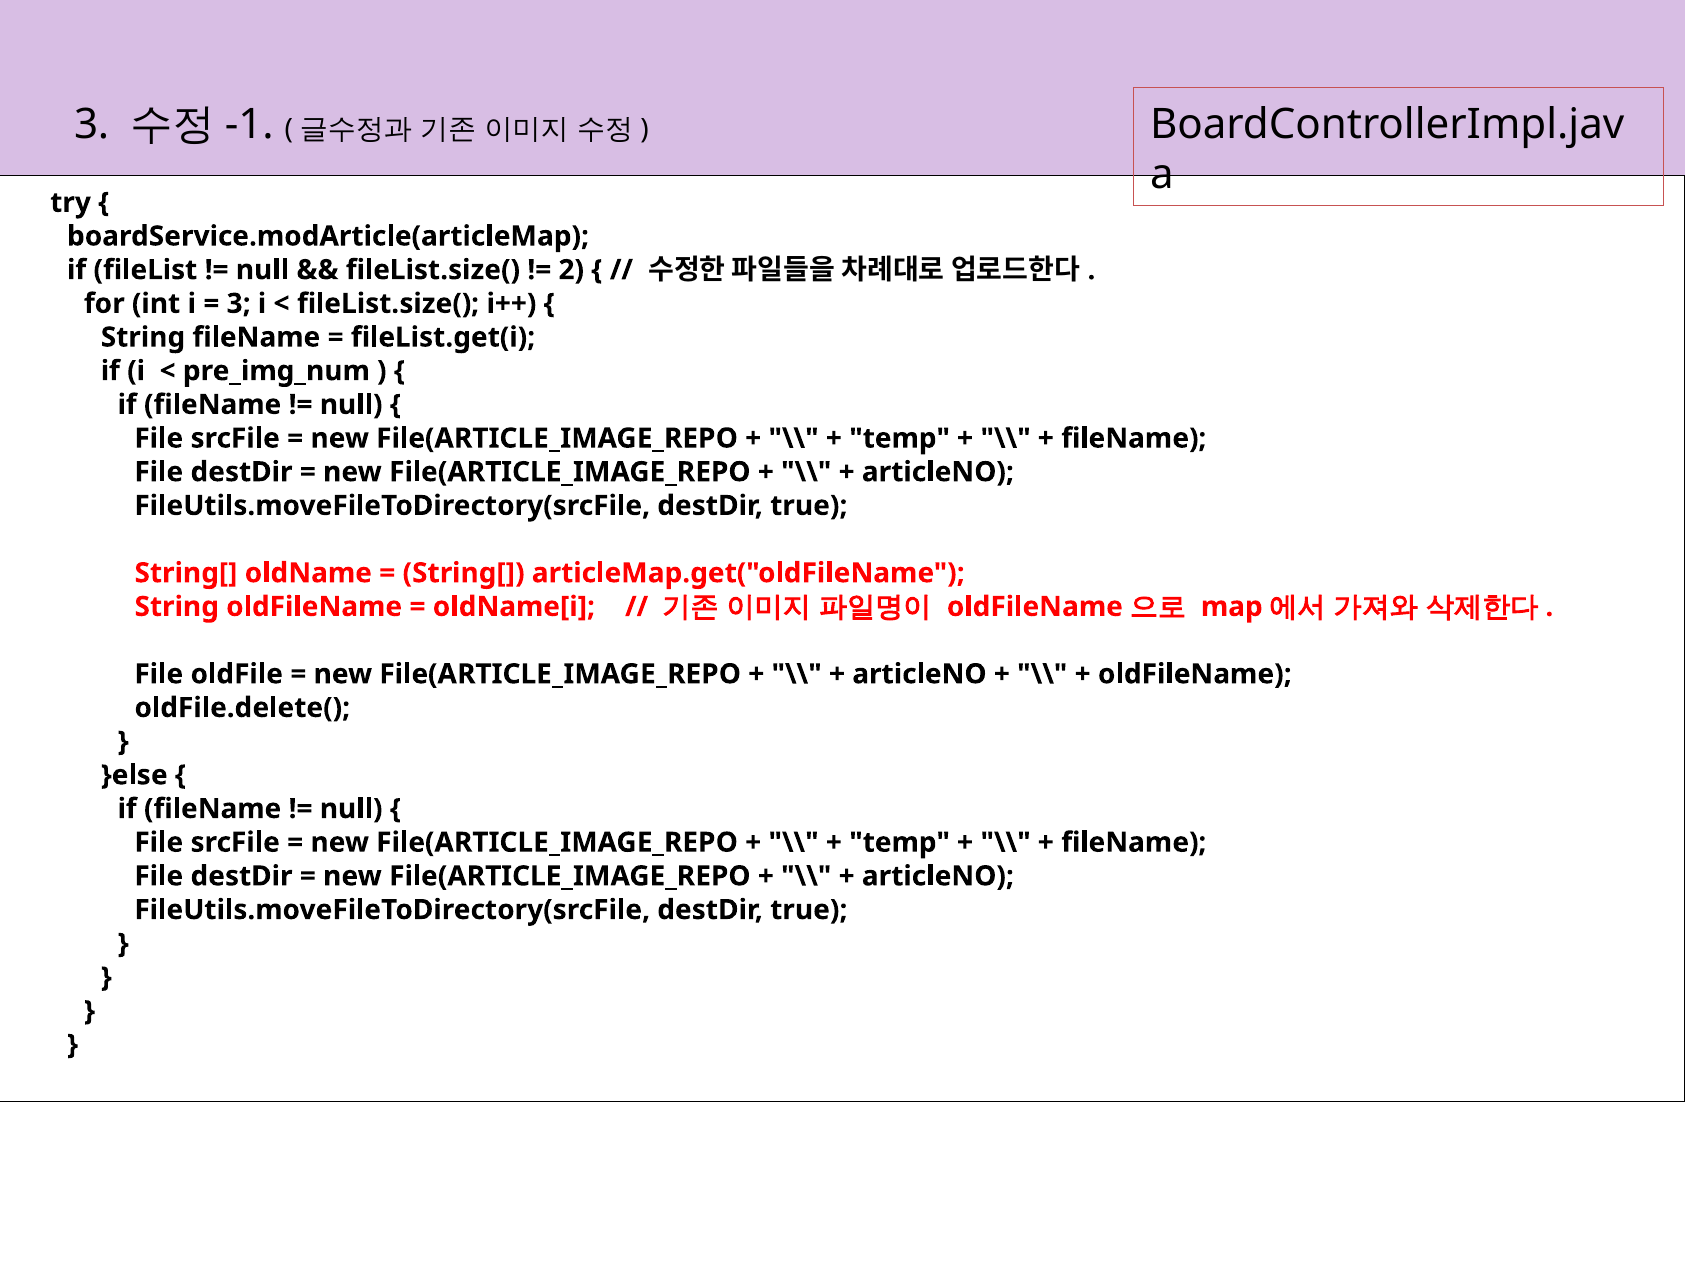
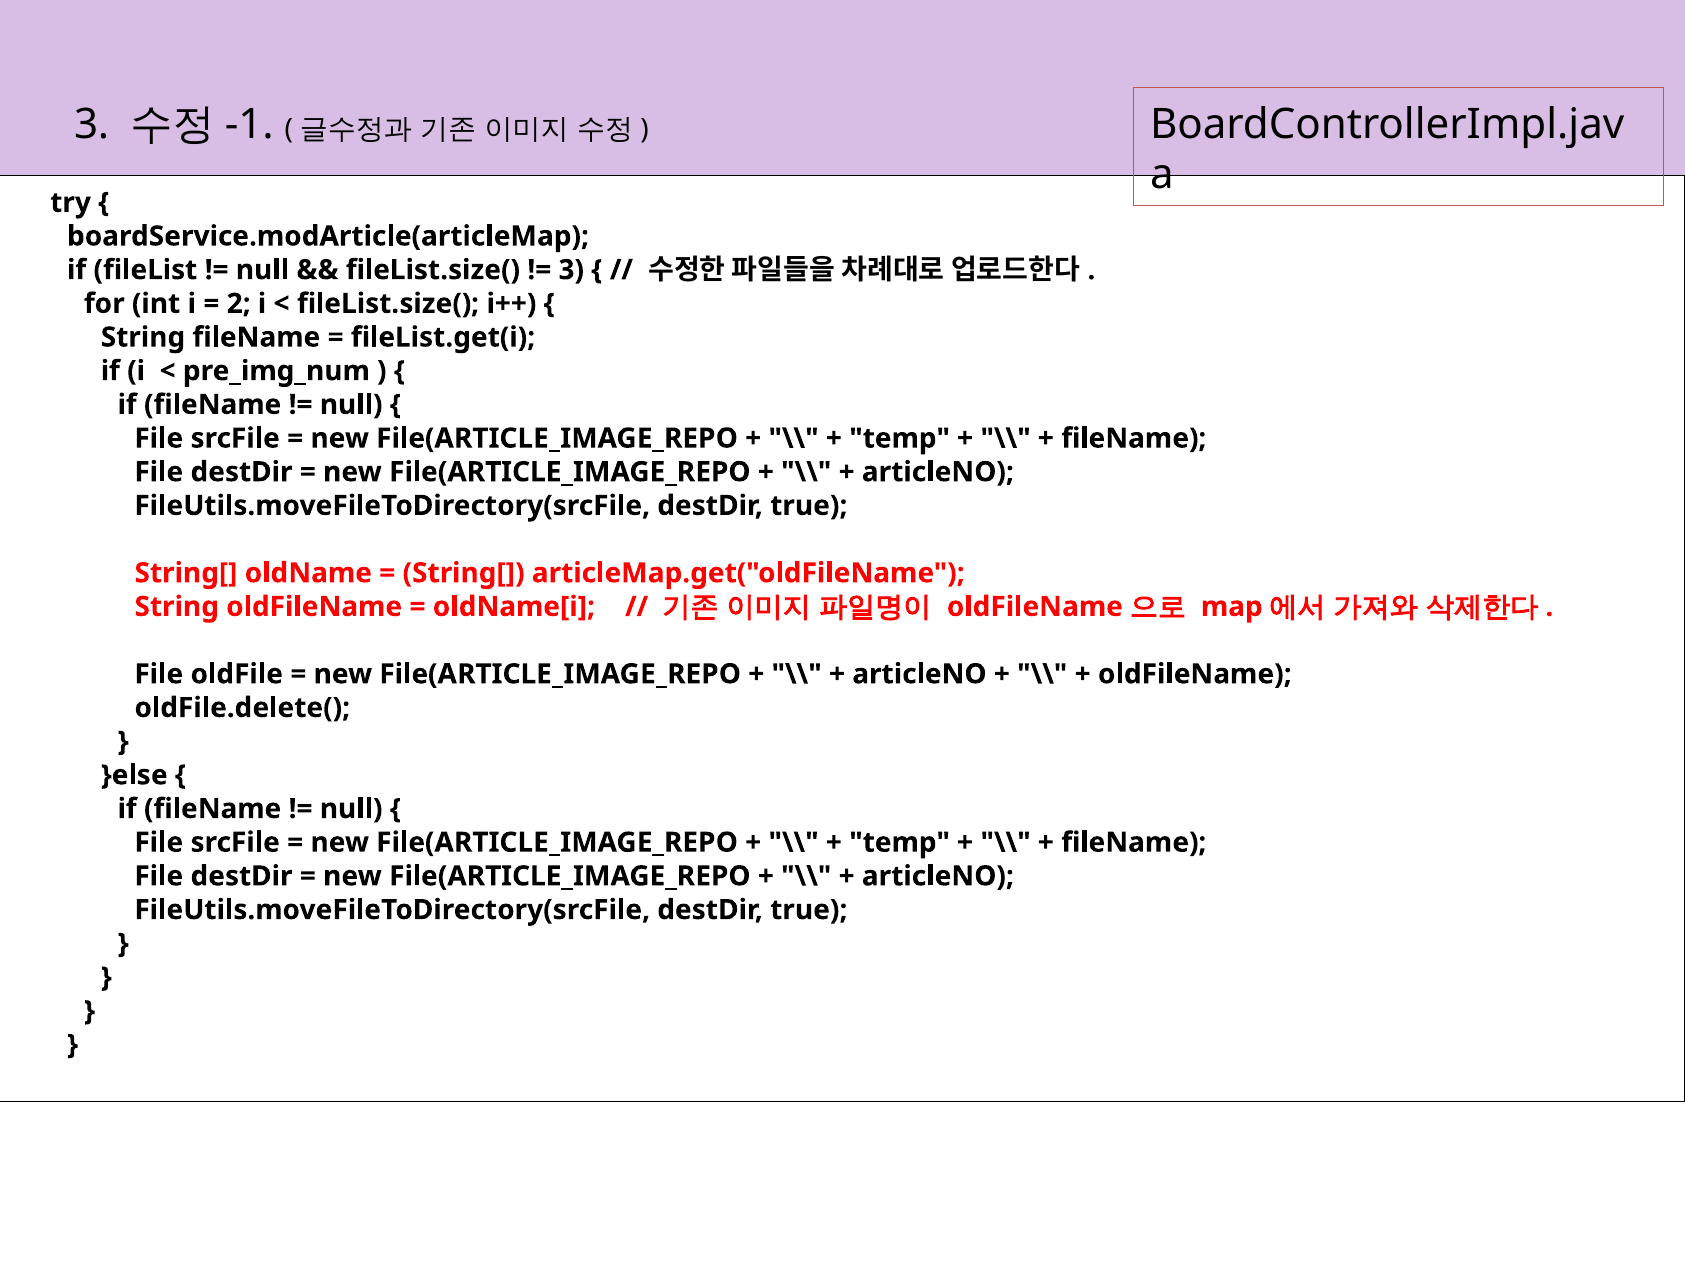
2 at (571, 270): 2 -> 3
3 at (239, 304): 3 -> 2
